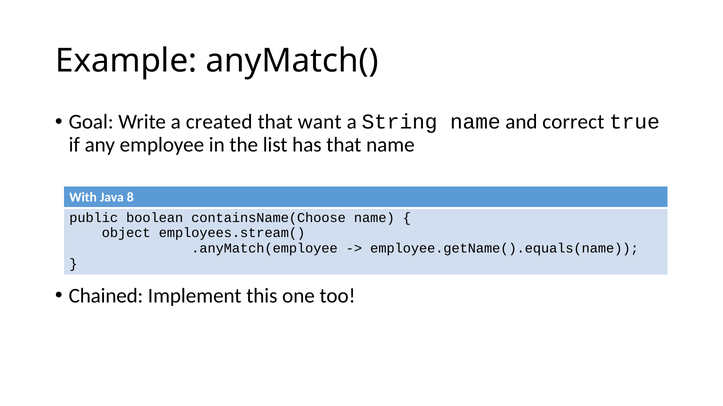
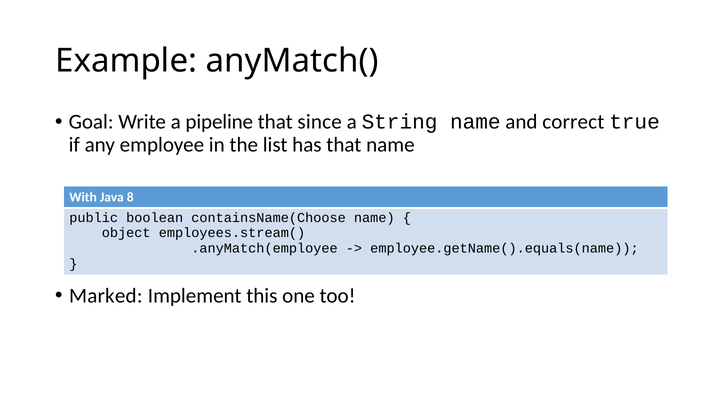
created: created -> pipeline
want: want -> since
Chained: Chained -> Marked
